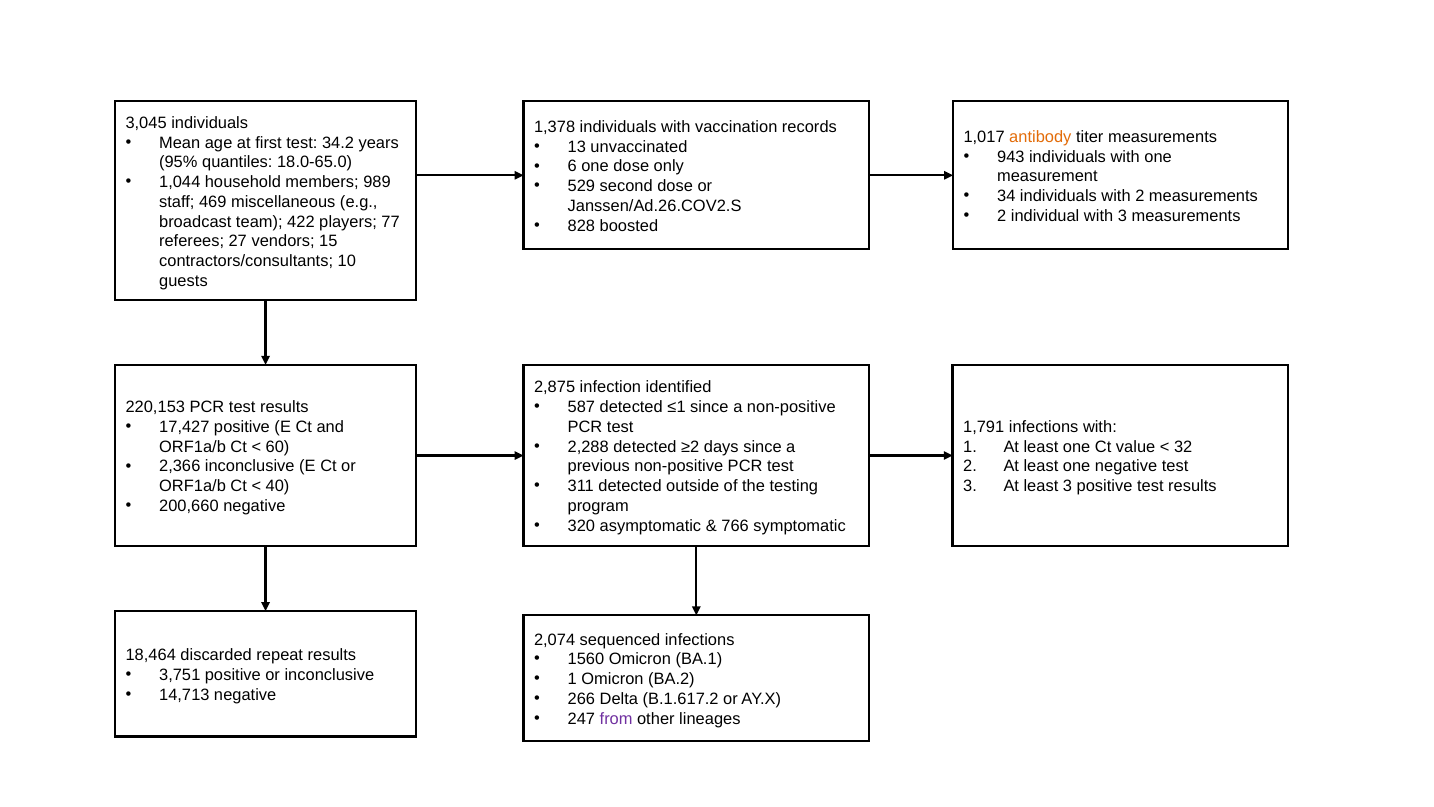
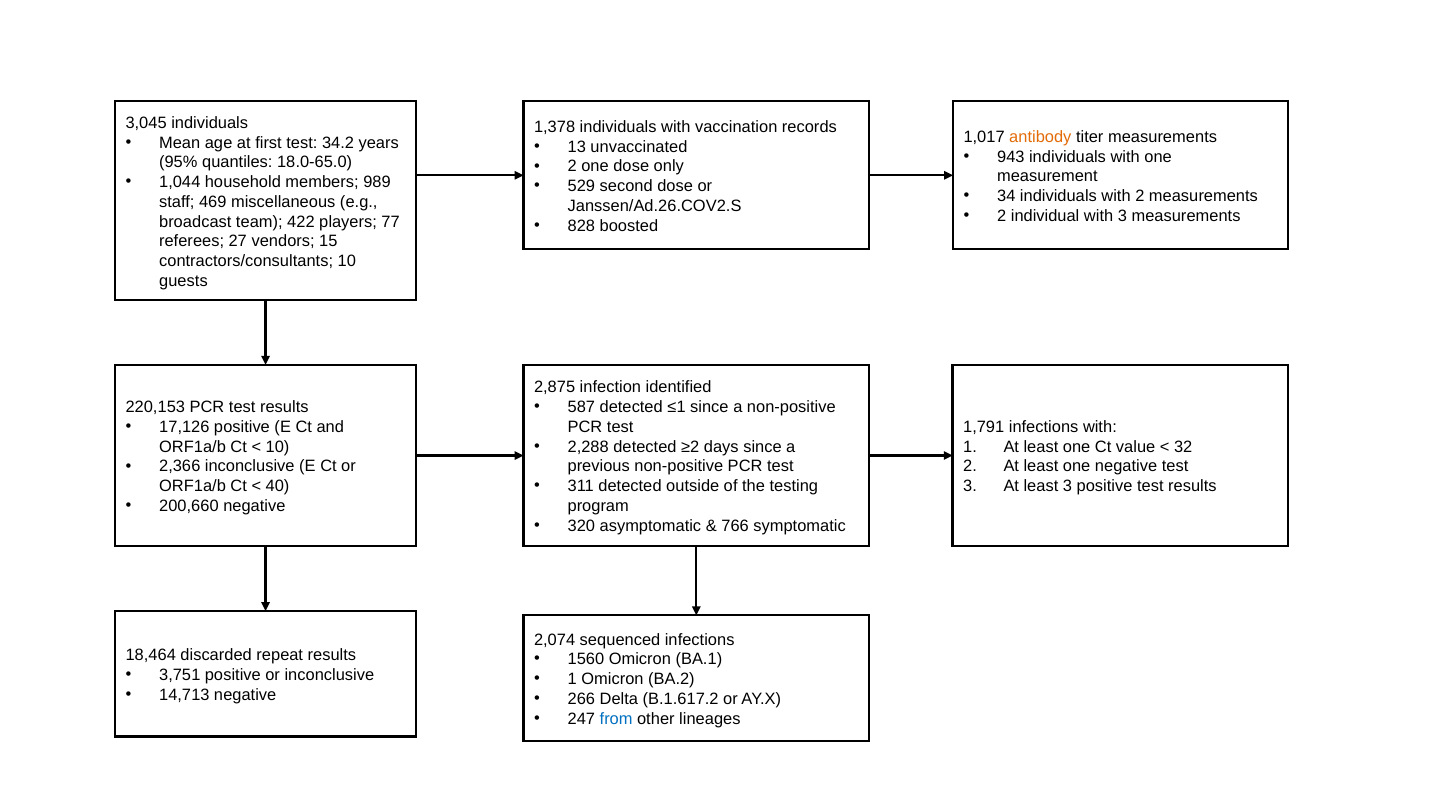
6 at (572, 166): 6 -> 2
17,427: 17,427 -> 17,126
60 at (278, 447): 60 -> 10
from colour: purple -> blue
